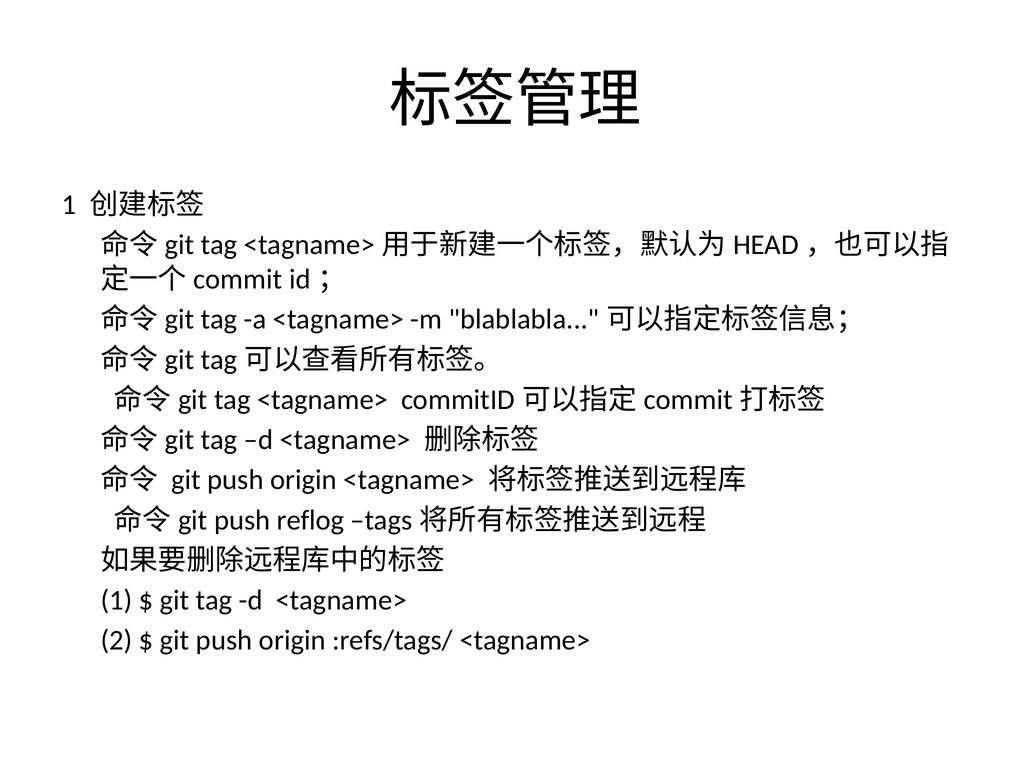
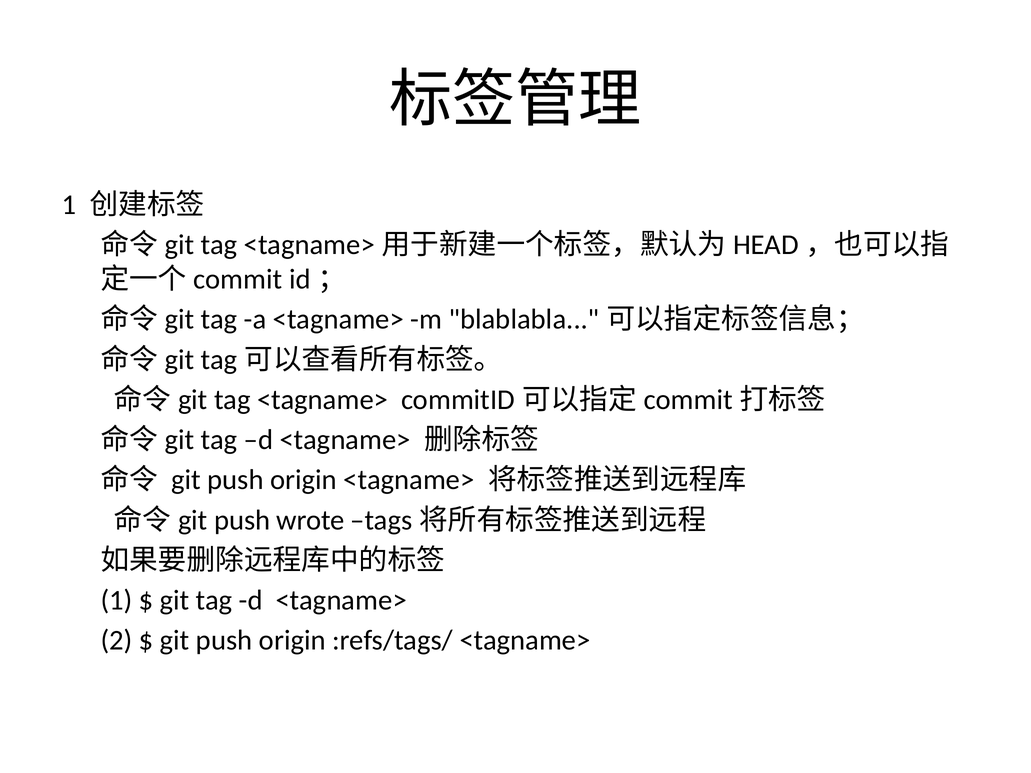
reflog: reflog -> wrote
